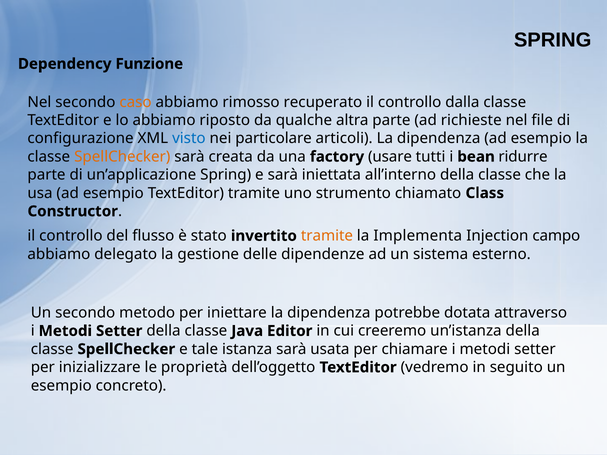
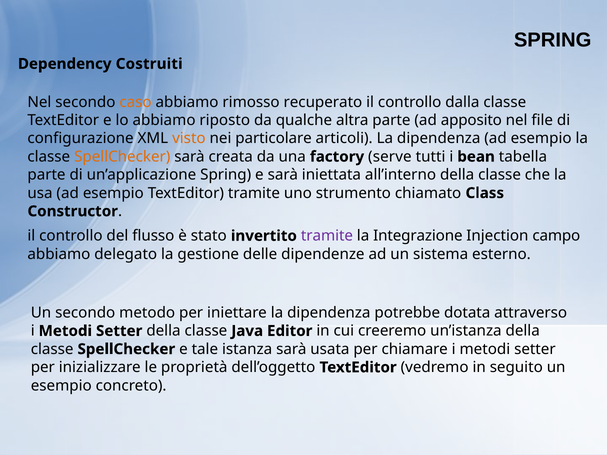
Funzione: Funzione -> Costruiti
richieste: richieste -> apposito
visto colour: blue -> orange
usare: usare -> serve
ridurre: ridurre -> tabella
tramite at (327, 236) colour: orange -> purple
Implementa: Implementa -> Integrazione
